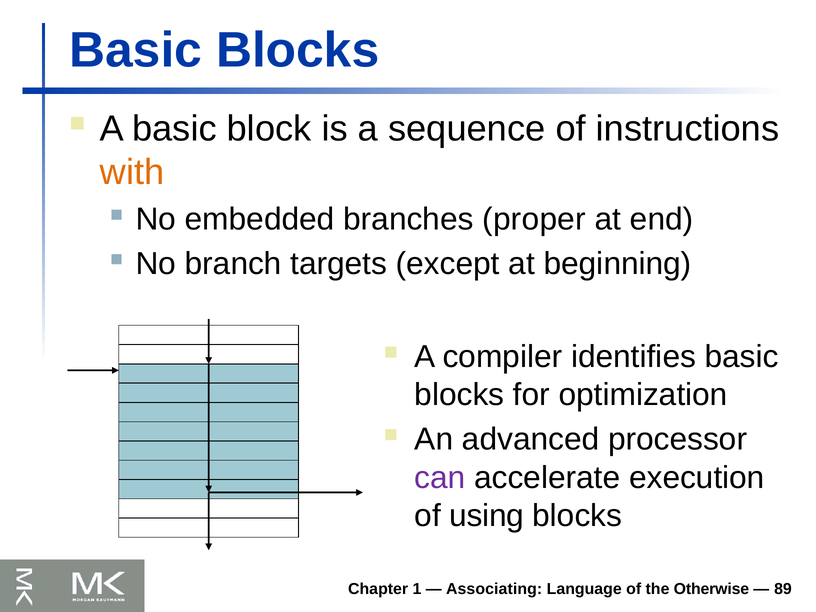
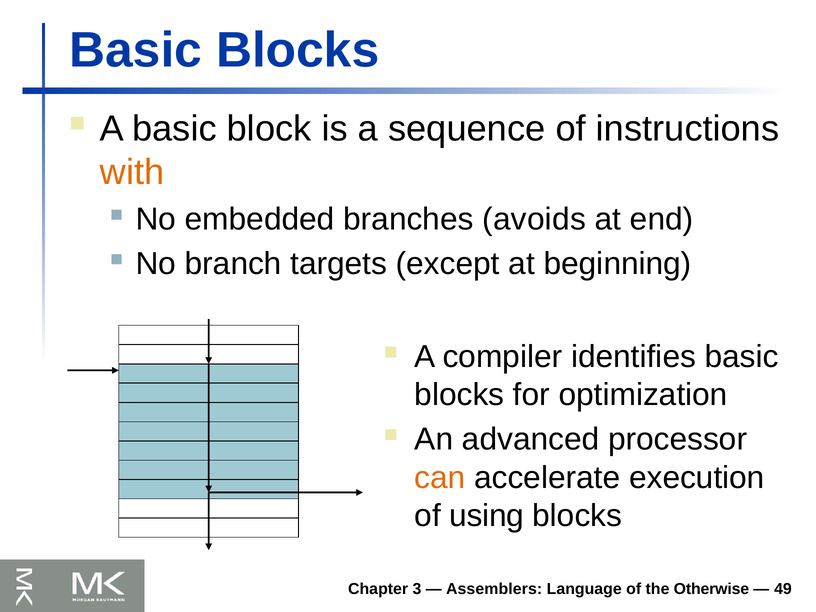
proper: proper -> avoids
can colour: purple -> orange
1: 1 -> 3
Associating: Associating -> Assemblers
89: 89 -> 49
